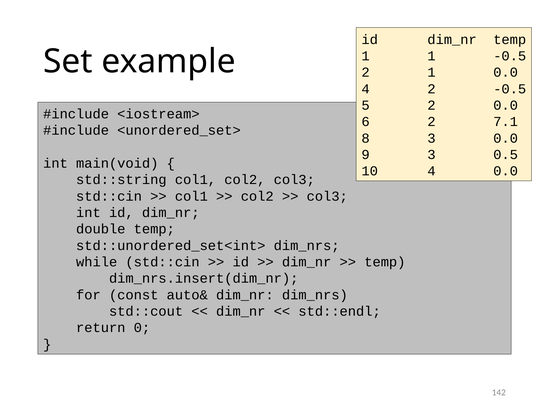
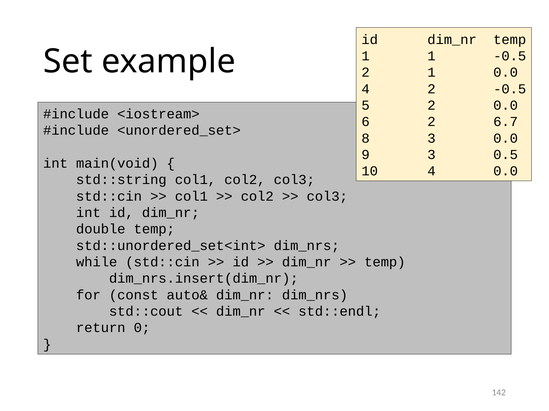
7.1: 7.1 -> 6.7
